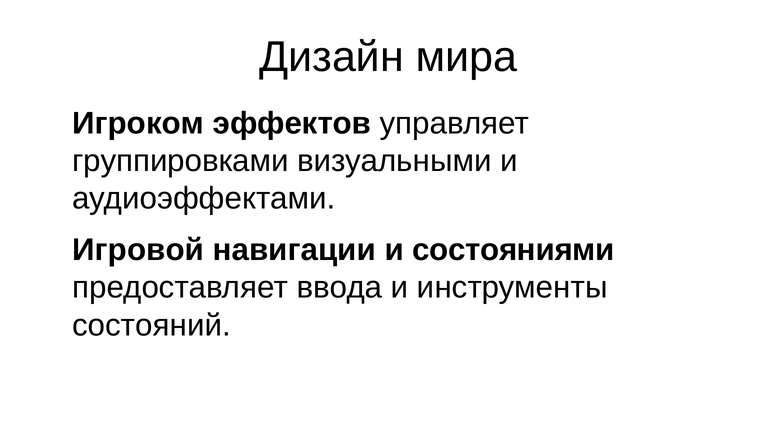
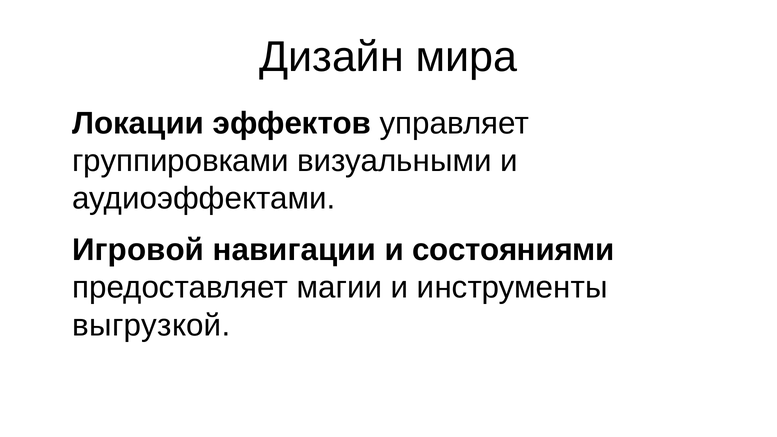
Игроком: Игроком -> Локации
ввода: ввода -> магии
состояний: состояний -> выгрузкой
